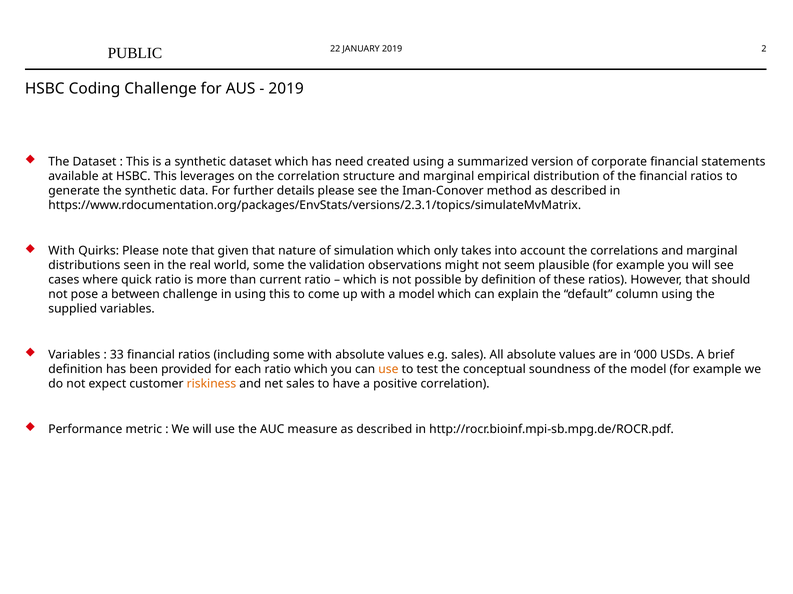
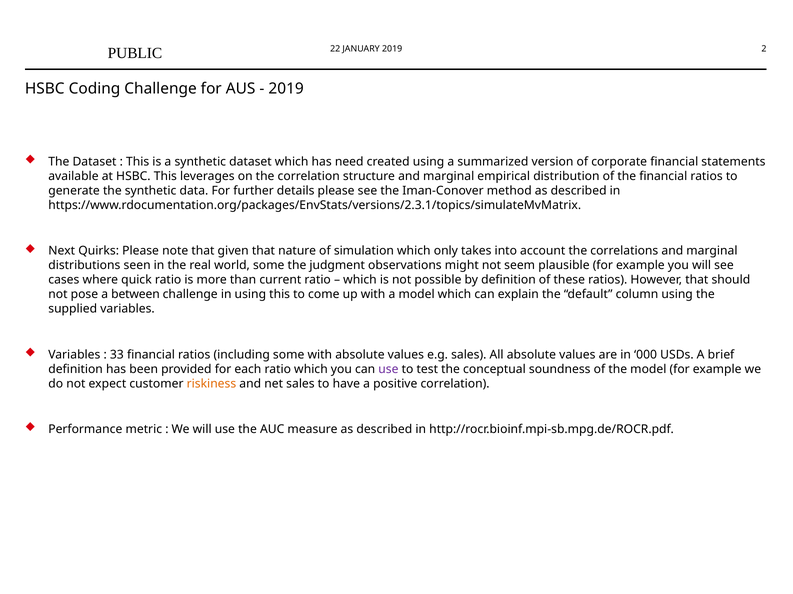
With at (62, 251): With -> Next
validation: validation -> judgment
use at (388, 370) colour: orange -> purple
